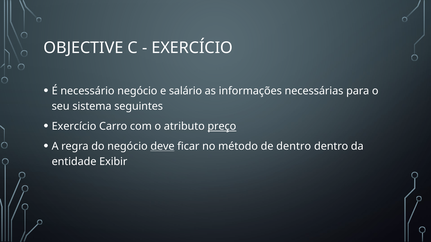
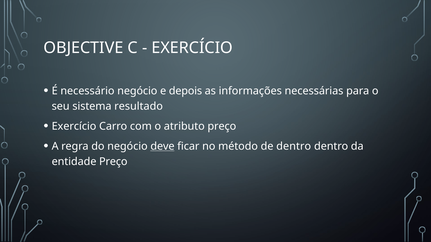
salário: salário -> depois
seguintes: seguintes -> resultado
preço at (222, 126) underline: present -> none
entidade Exibir: Exibir -> Preço
